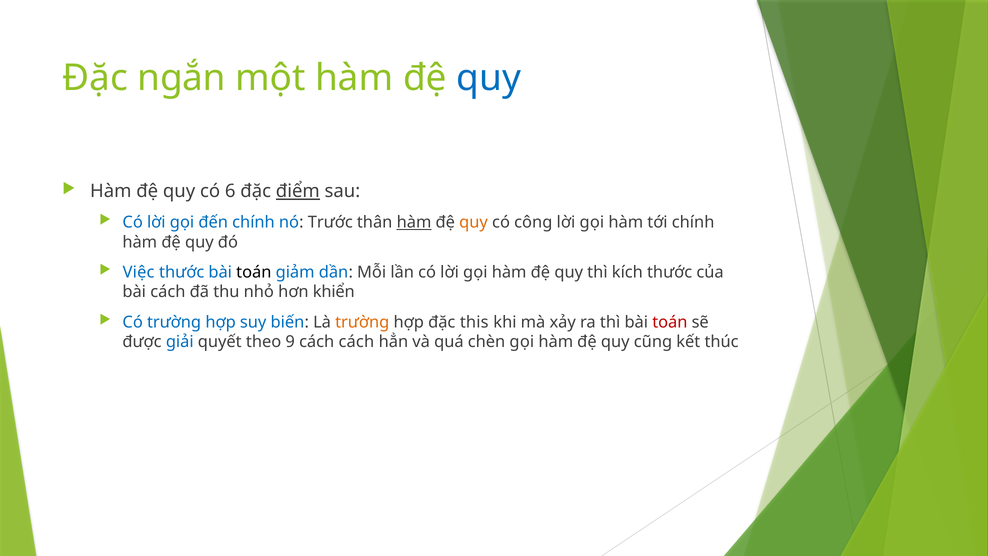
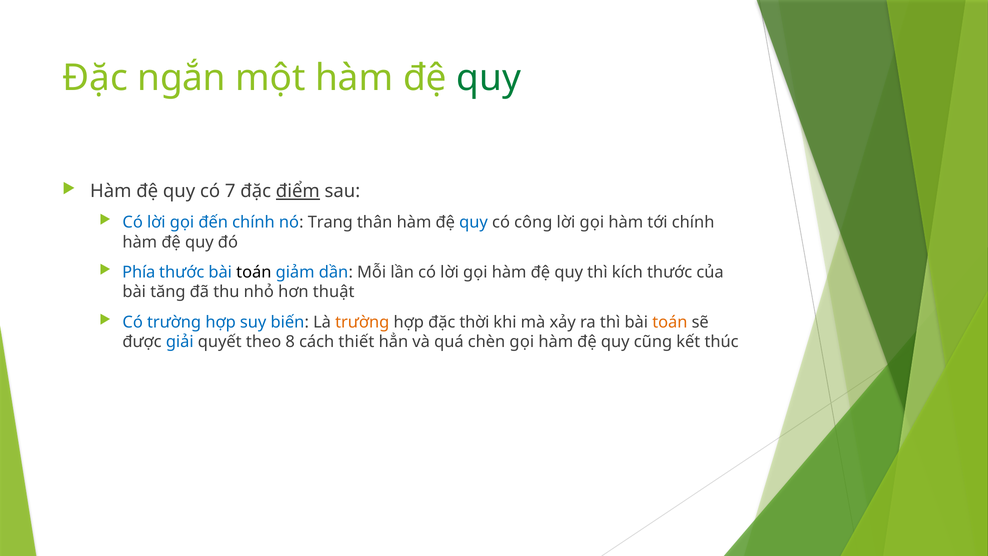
quy at (489, 78) colour: blue -> green
6: 6 -> 7
Trước: Trước -> Trang
hàm at (414, 222) underline: present -> none
quy at (474, 222) colour: orange -> blue
Việc: Việc -> Phía
bài cách: cách -> tăng
khiển: khiển -> thuật
this: this -> thời
toán at (670, 322) colour: red -> orange
9: 9 -> 8
cách cách: cách -> thiết
